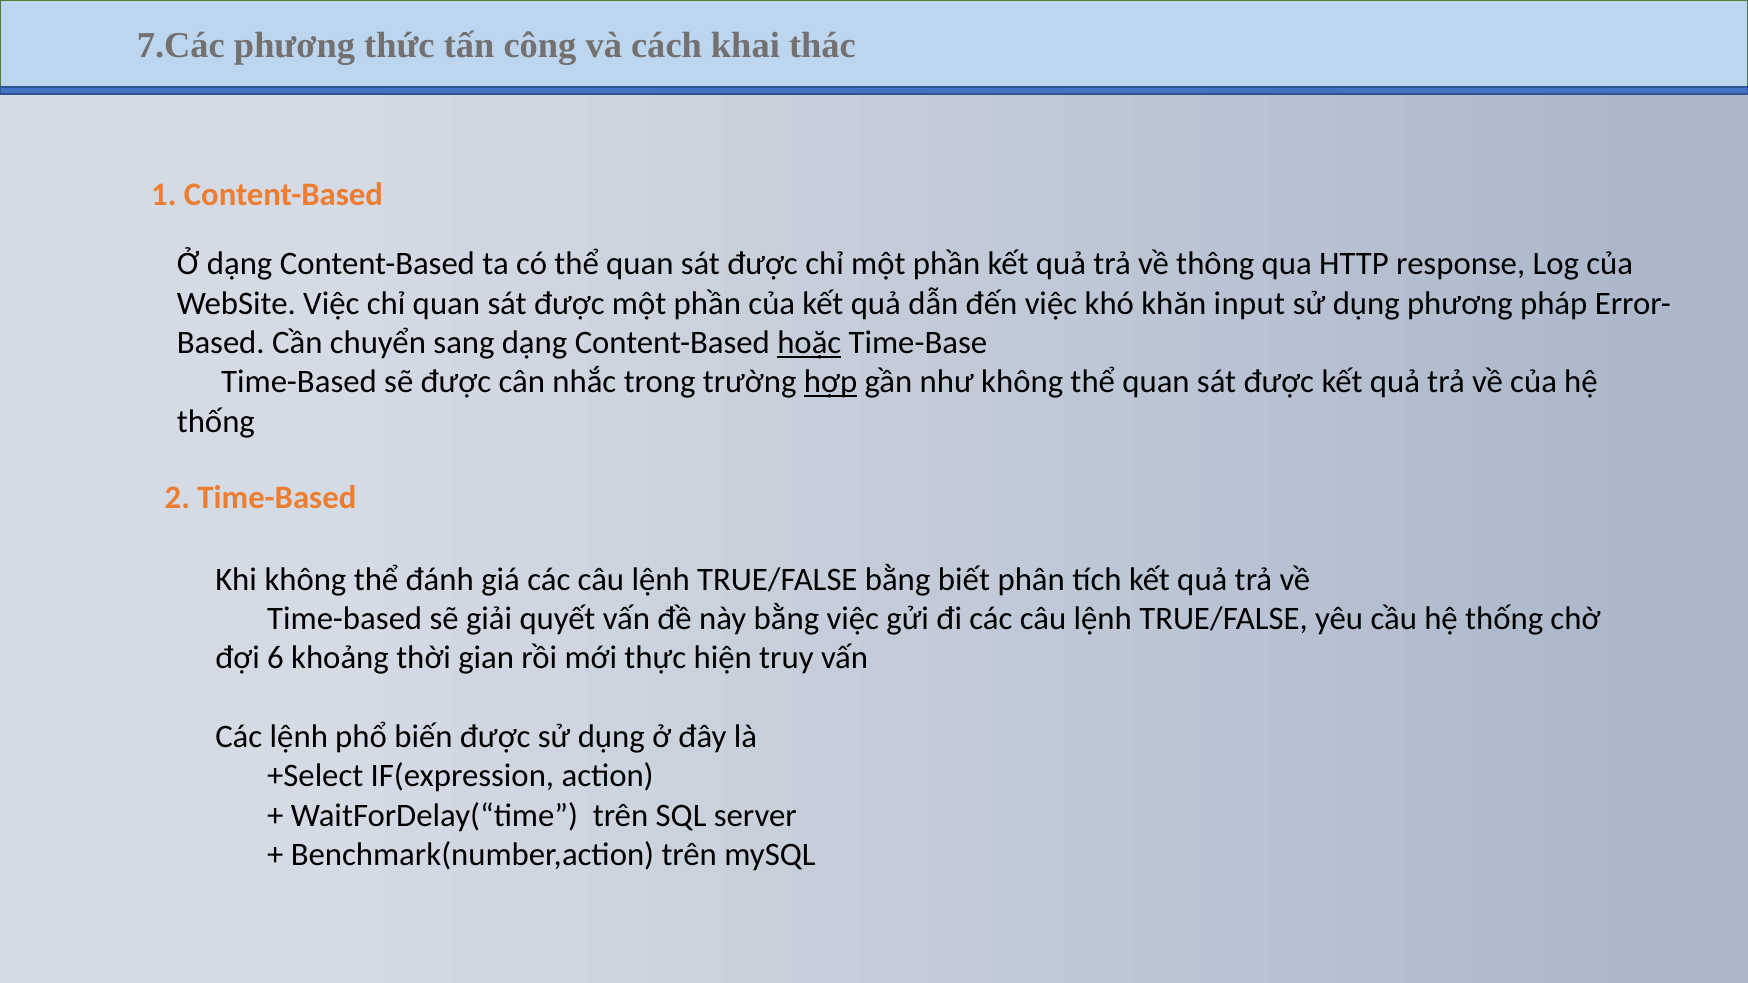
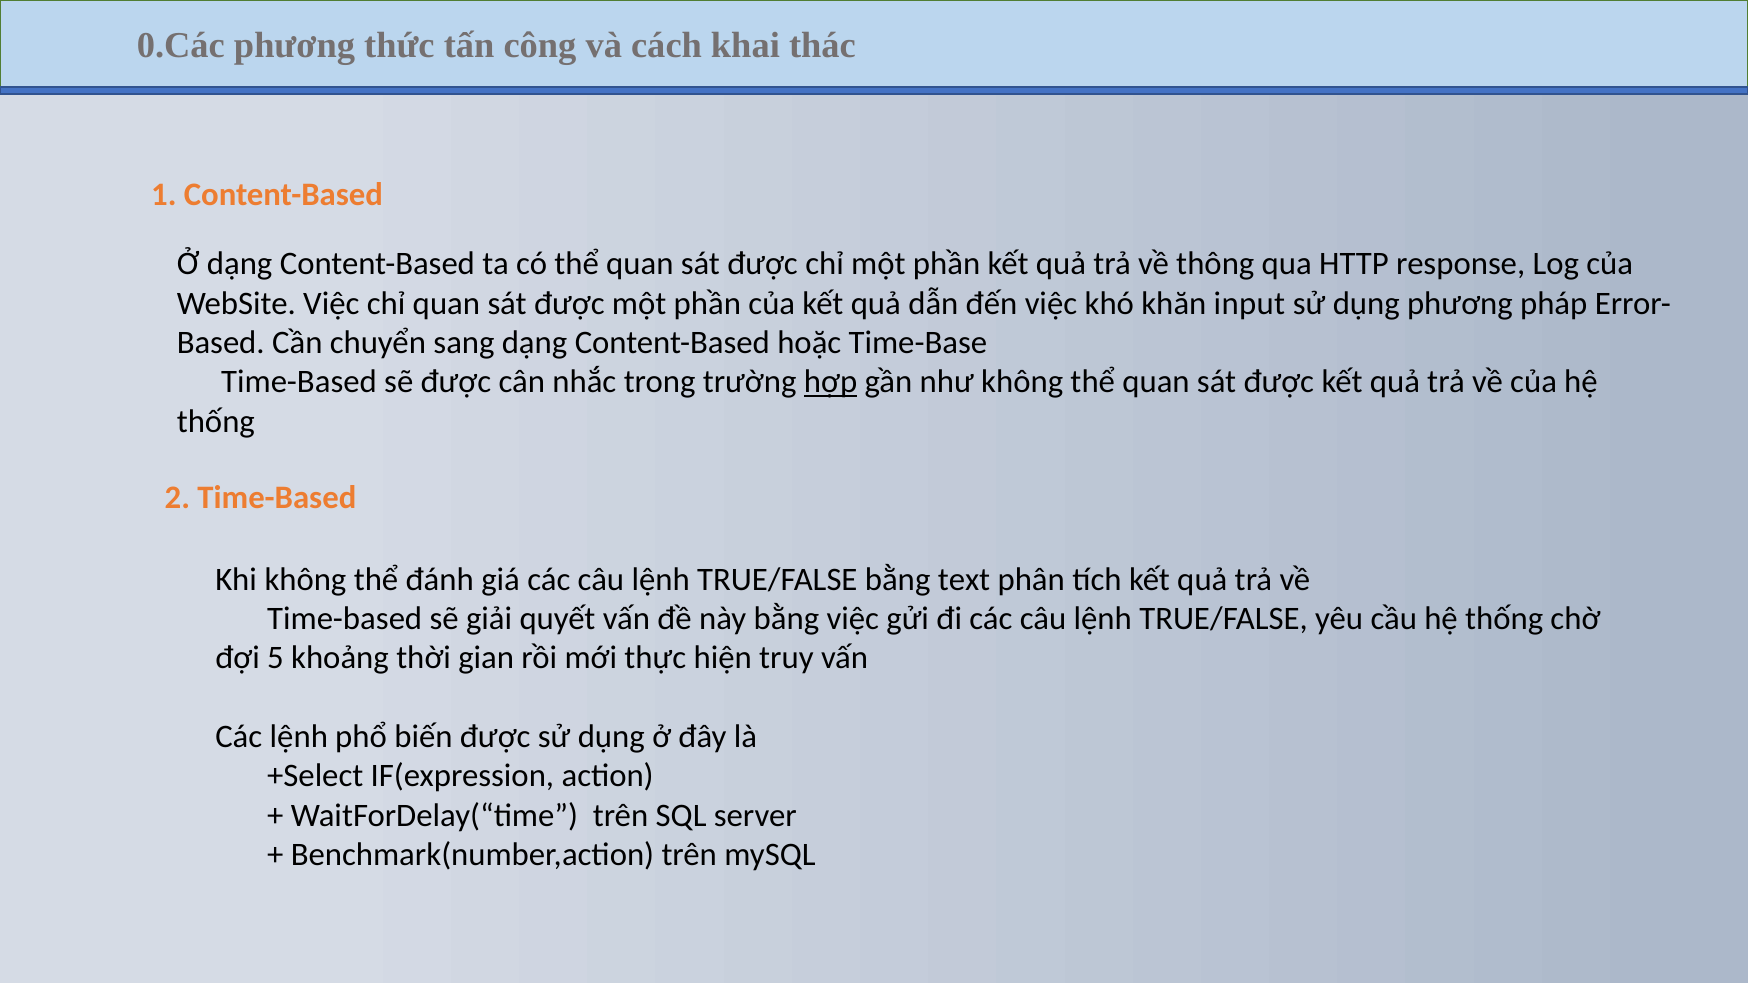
7.Các: 7.Các -> 0.Các
hoặc underline: present -> none
biết: biết -> text
6: 6 -> 5
